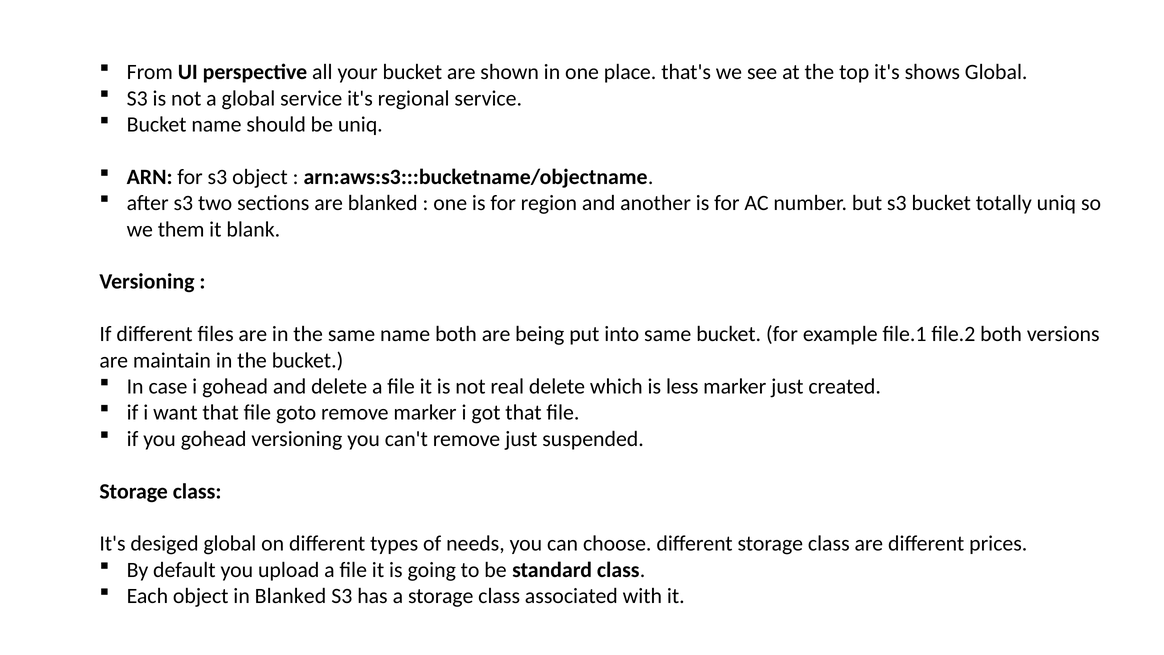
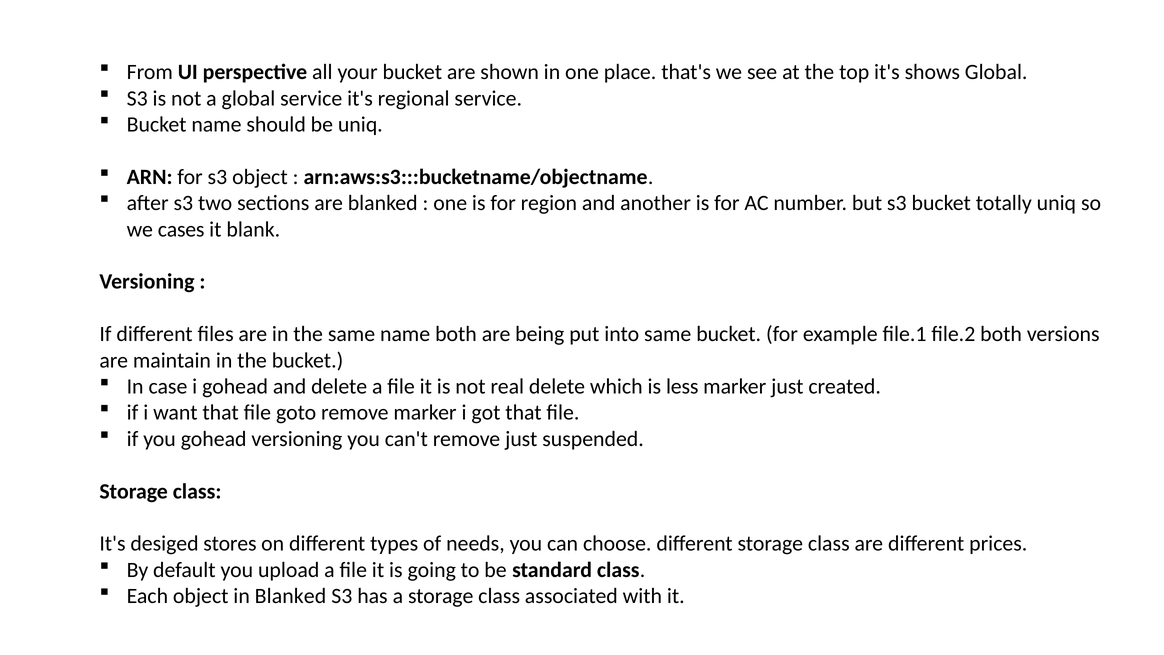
them: them -> cases
desiged global: global -> stores
